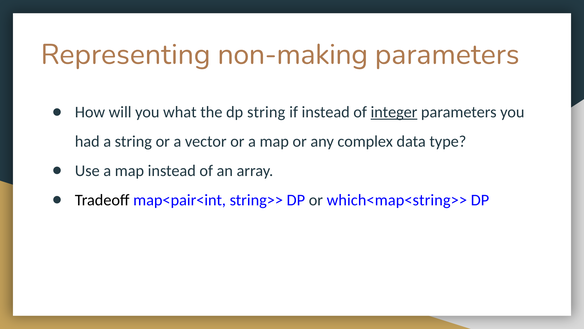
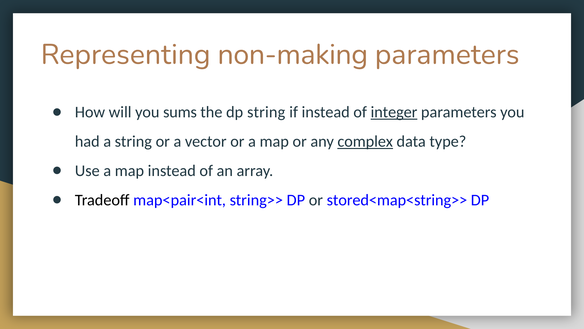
what: what -> sums
complex underline: none -> present
which<map<string>>: which<map<string>> -> stored<map<string>>
